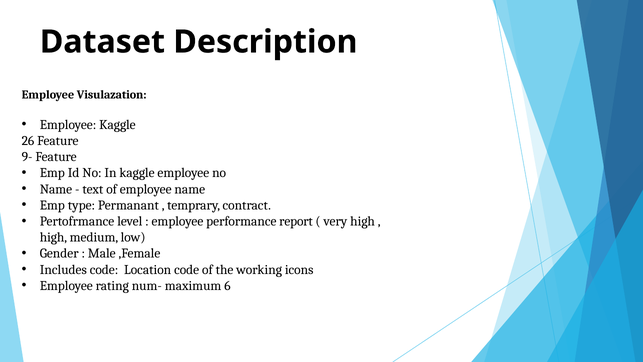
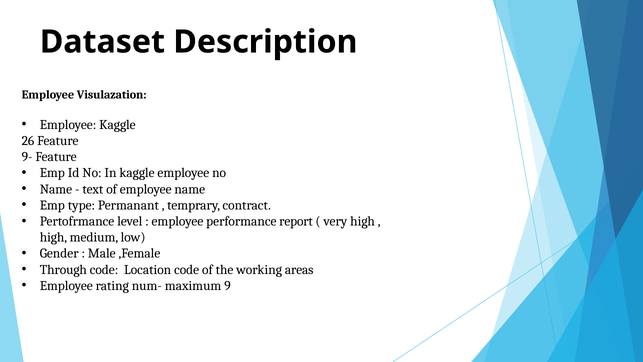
Includes: Includes -> Through
icons: icons -> areas
6: 6 -> 9
